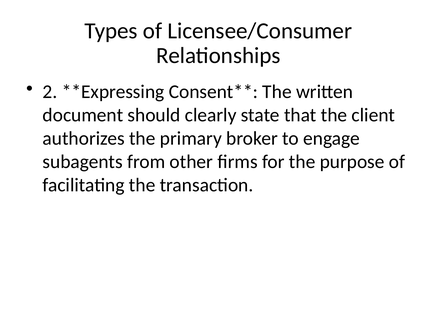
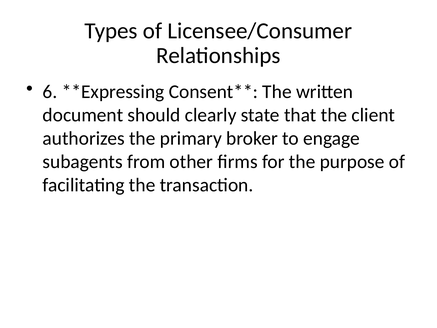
2: 2 -> 6
